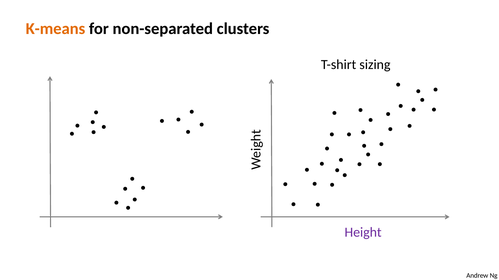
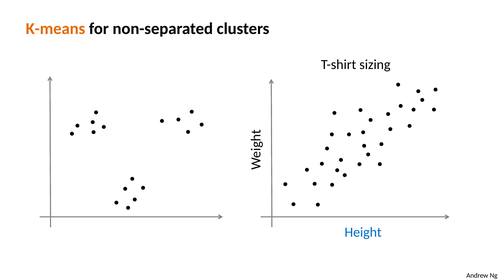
Height colour: purple -> blue
